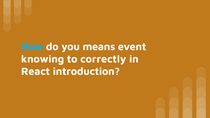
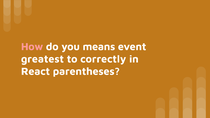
How colour: light blue -> pink
knowing: knowing -> greatest
introduction: introduction -> parentheses
